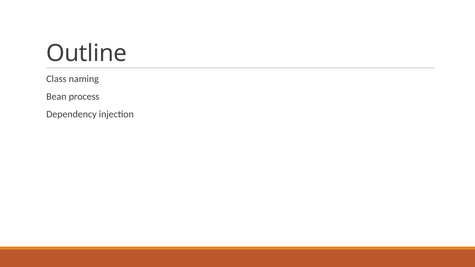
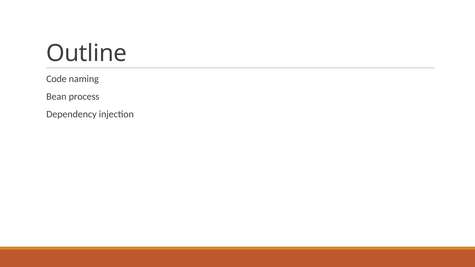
Class: Class -> Code
